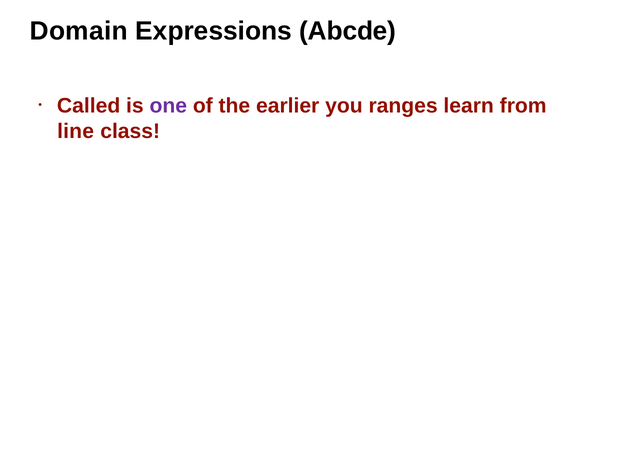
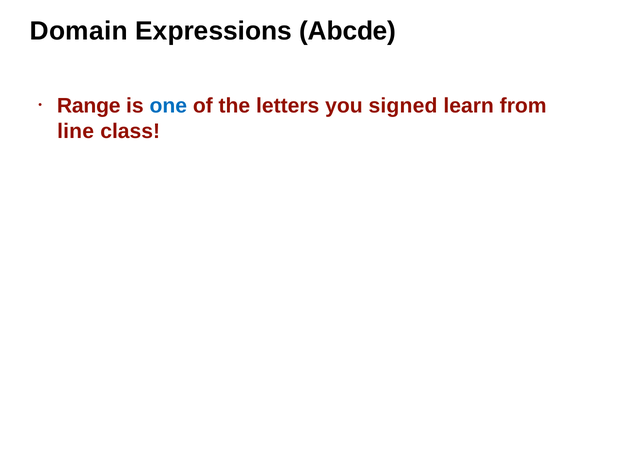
Called: Called -> Range
one colour: purple -> blue
earlier: earlier -> letters
ranges: ranges -> signed
